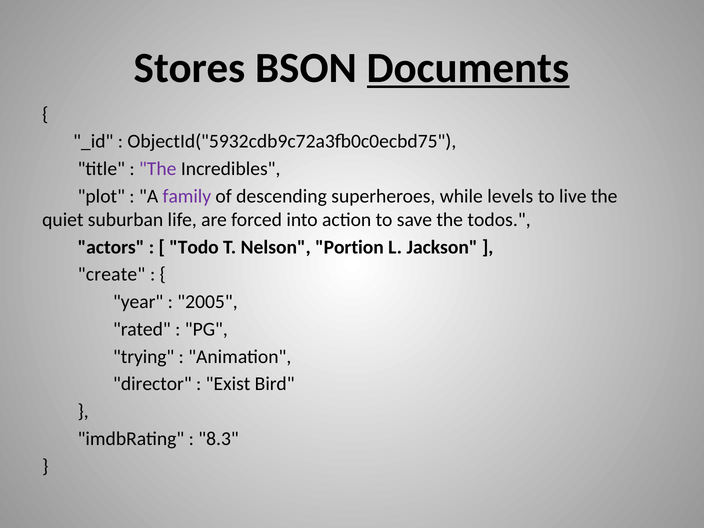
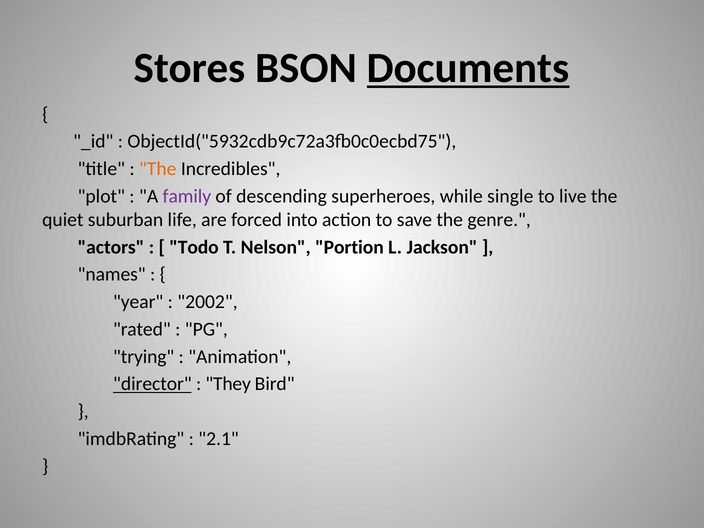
The at (158, 169) colour: purple -> orange
levels: levels -> single
todos: todos -> genre
create: create -> names
2005: 2005 -> 2002
director underline: none -> present
Exist: Exist -> They
8.3: 8.3 -> 2.1
